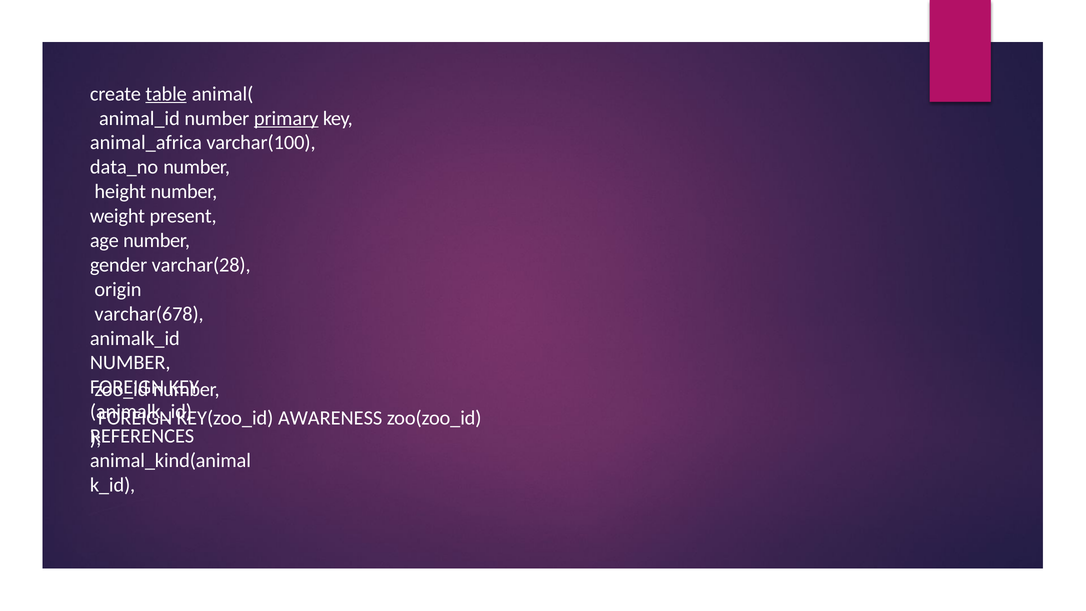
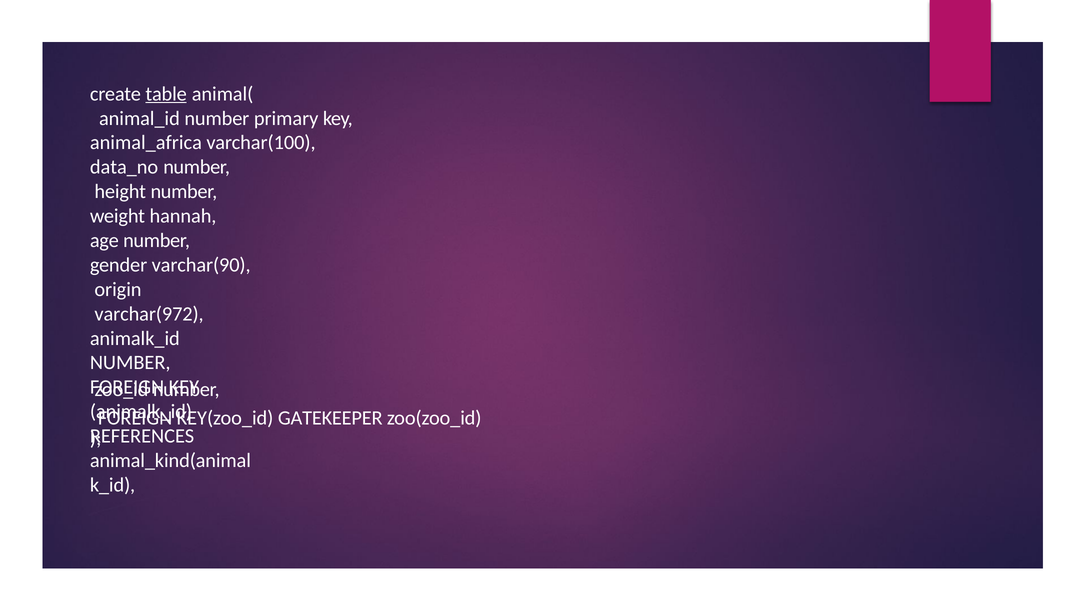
primary underline: present -> none
present: present -> hannah
varchar(28: varchar(28 -> varchar(90
varchar(678: varchar(678 -> varchar(972
AWARENESS: AWARENESS -> GATEKEEPER
